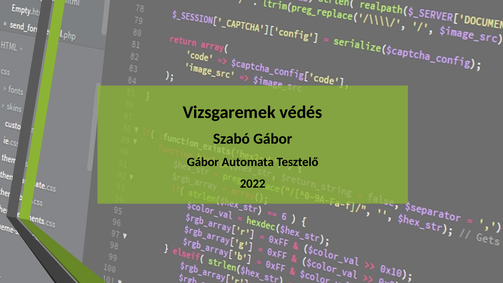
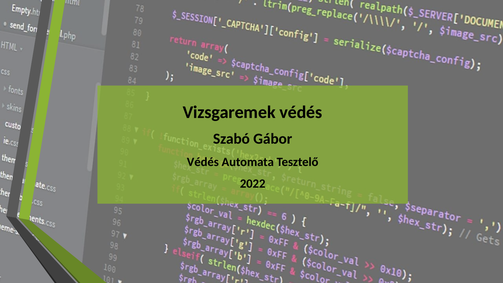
Gábor at (203, 162): Gábor -> Védés
